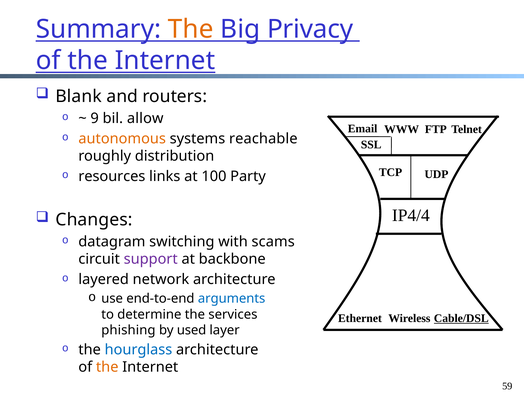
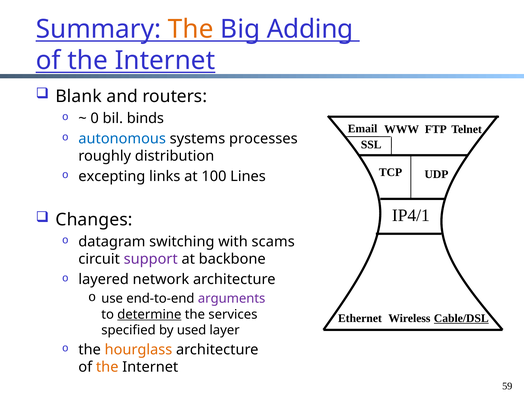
Privacy: Privacy -> Adding
9: 9 -> 0
allow: allow -> binds
autonomous colour: orange -> blue
reachable: reachable -> processes
resources: resources -> excepting
Party: Party -> Lines
IP4/4: IP4/4 -> IP4/1
arguments colour: blue -> purple
determine underline: none -> present
phishing: phishing -> specified
hourglass colour: blue -> orange
